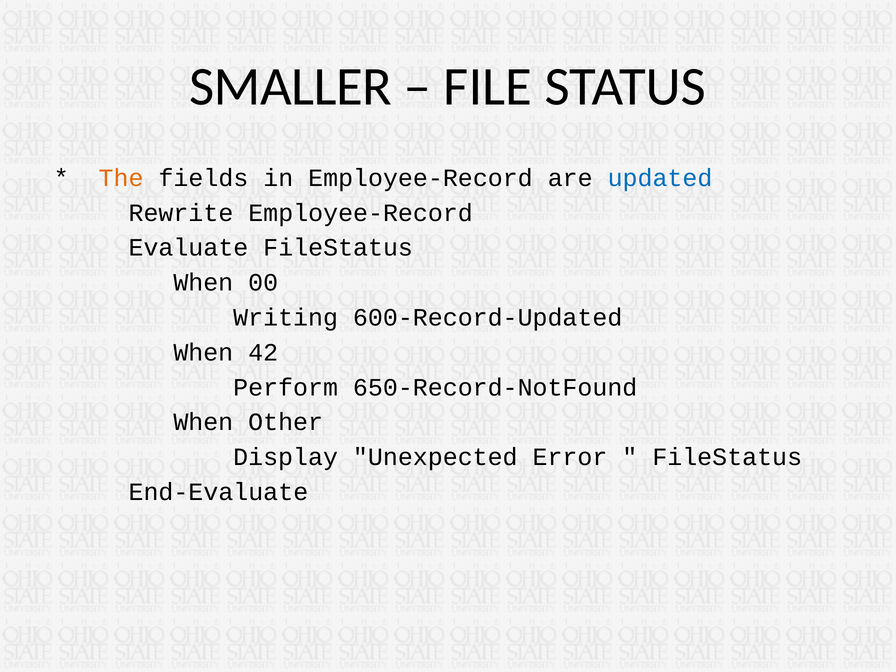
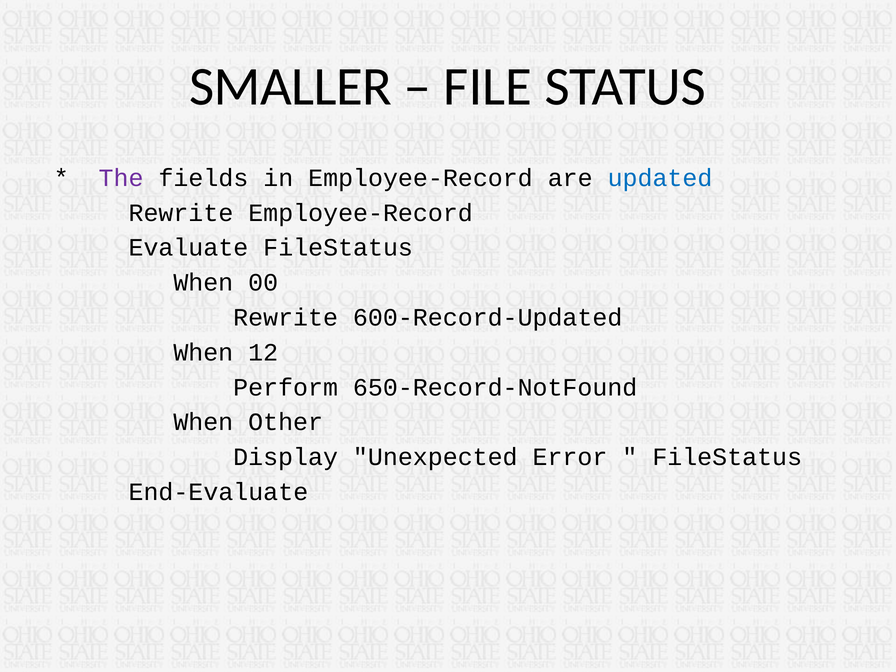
The colour: orange -> purple
Writing at (286, 318): Writing -> Rewrite
42: 42 -> 12
